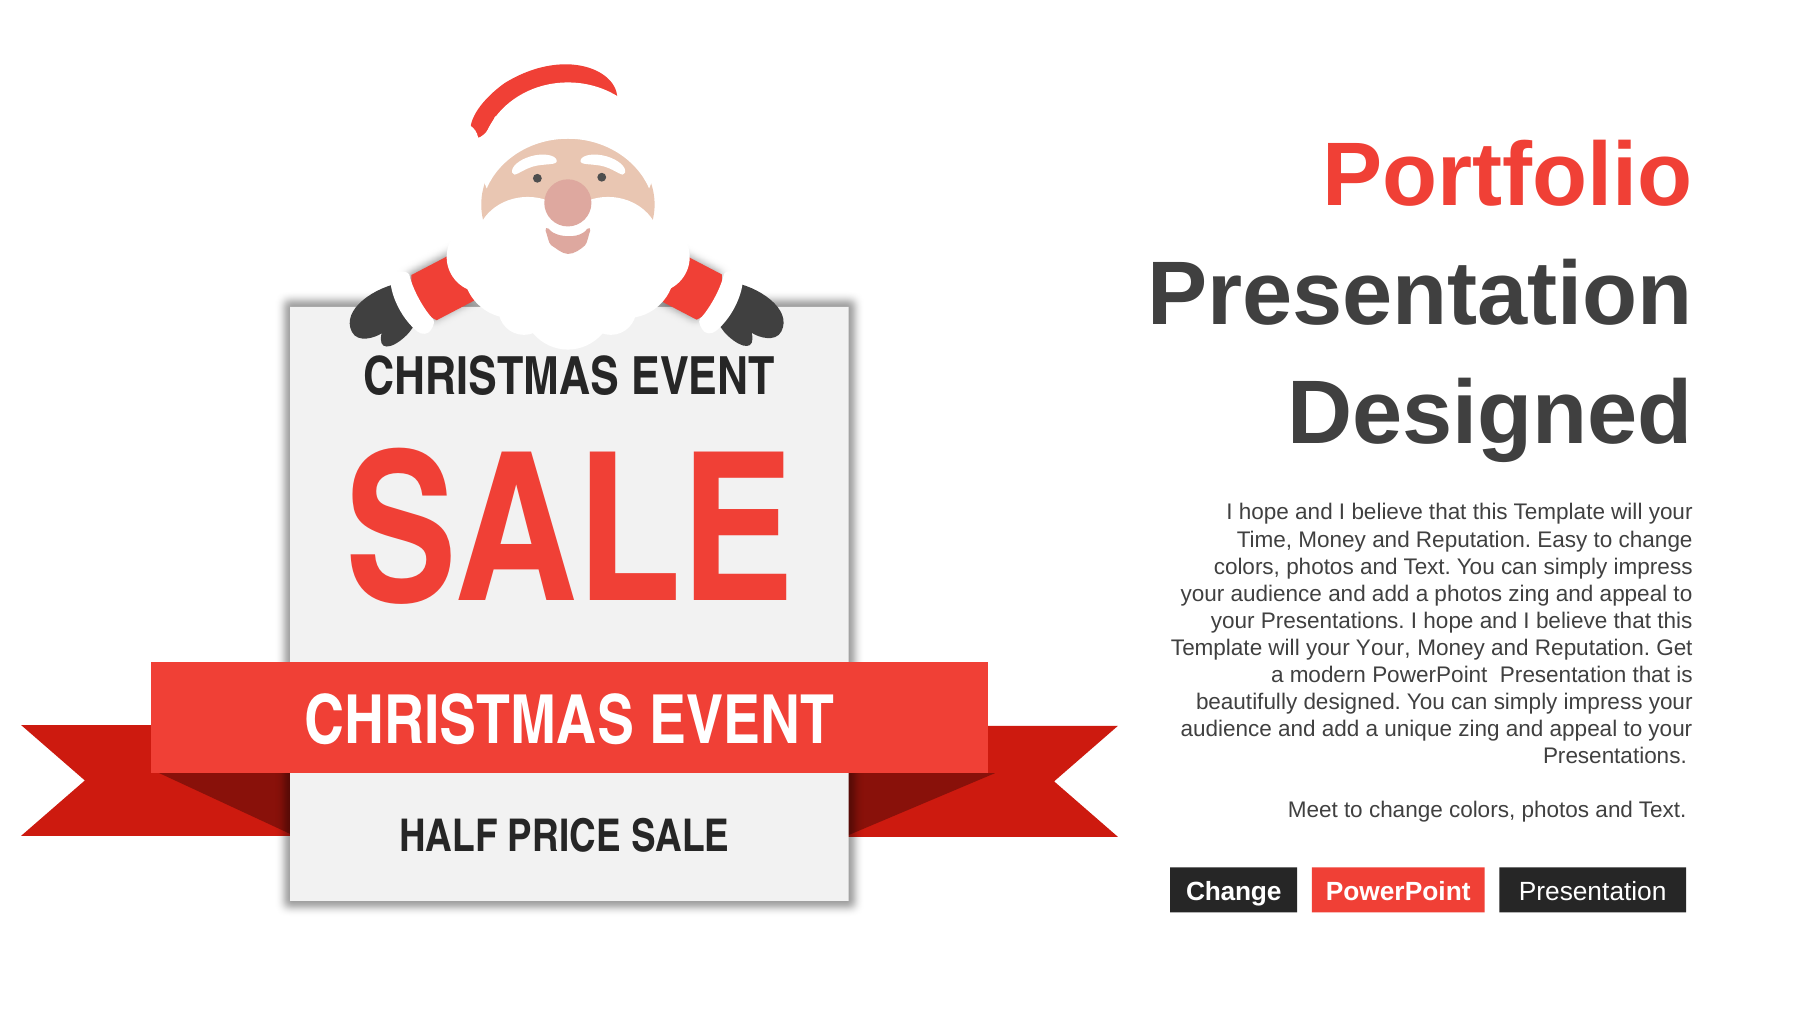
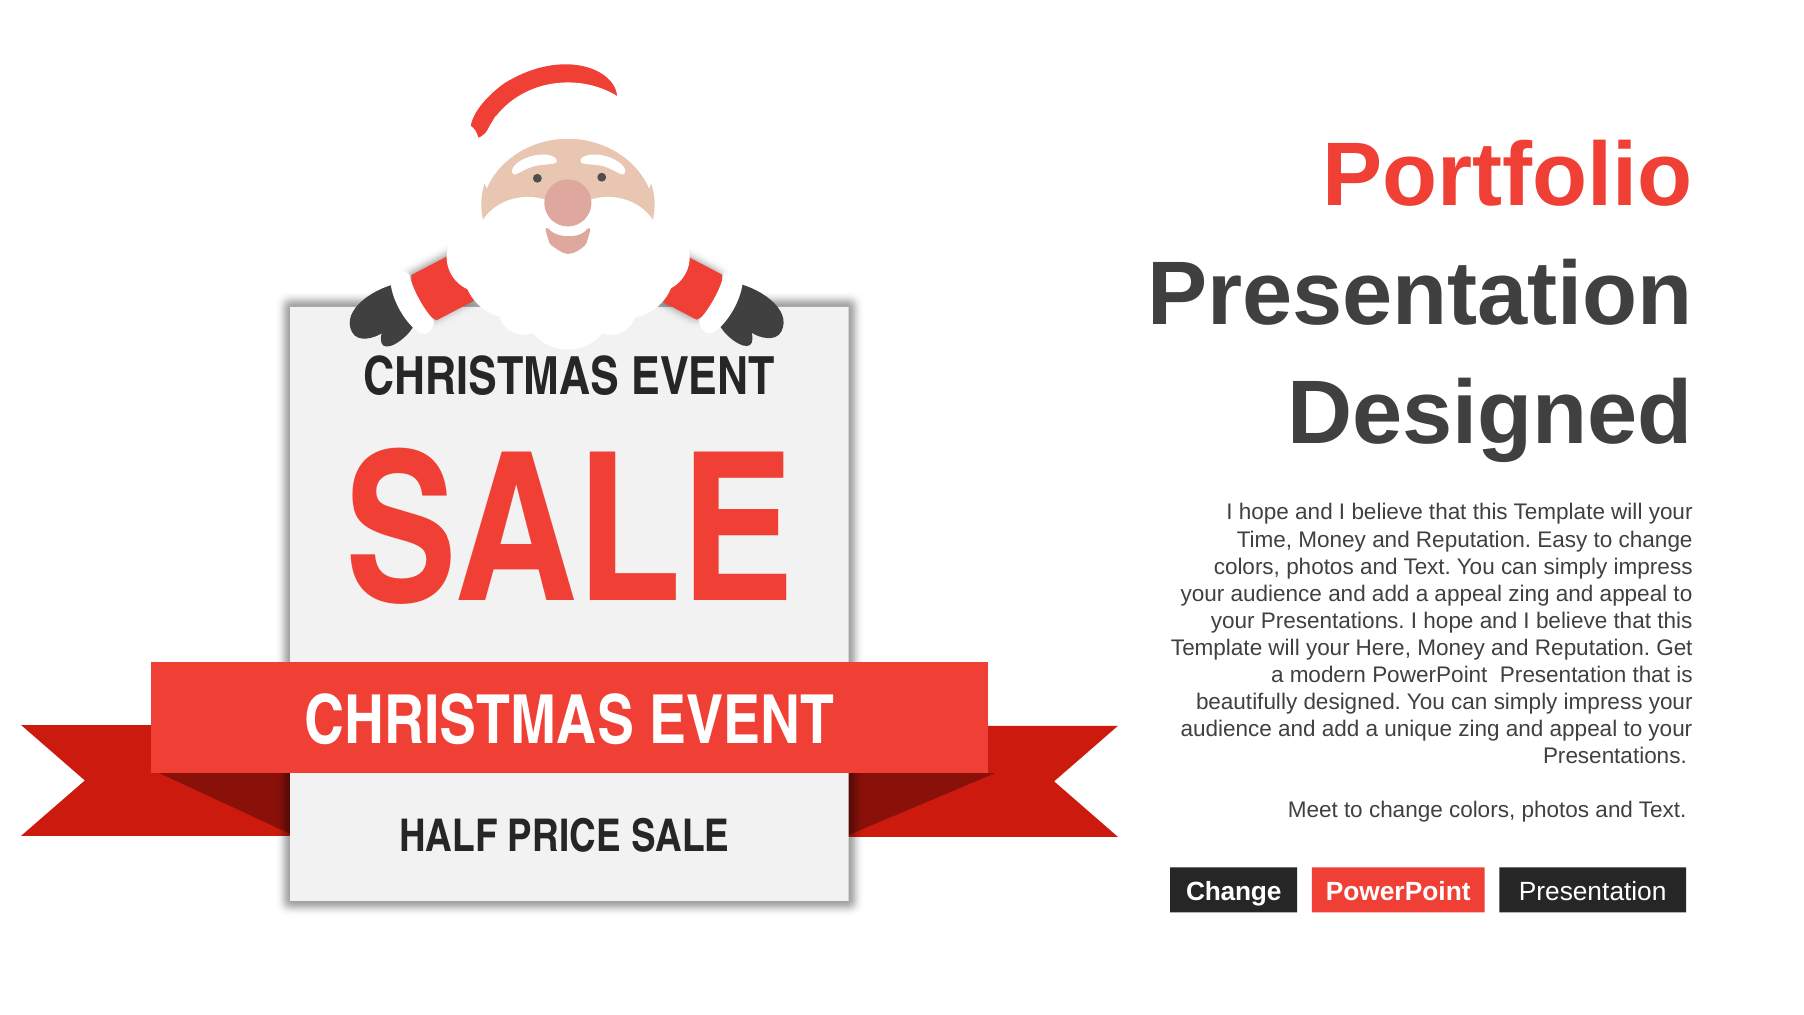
a photos: photos -> appeal
your Your: Your -> Here
